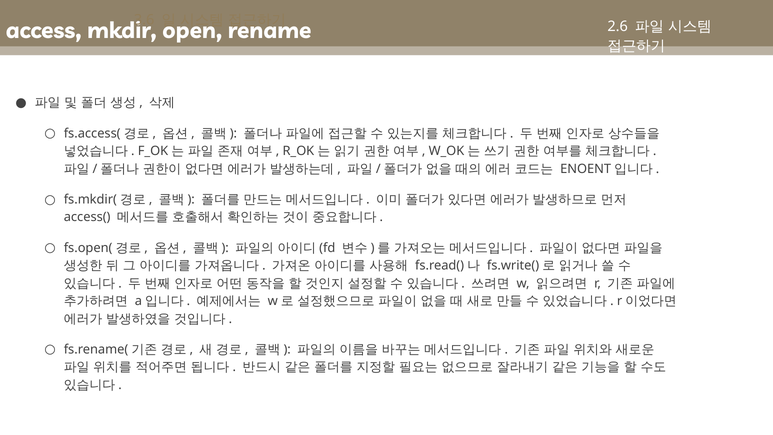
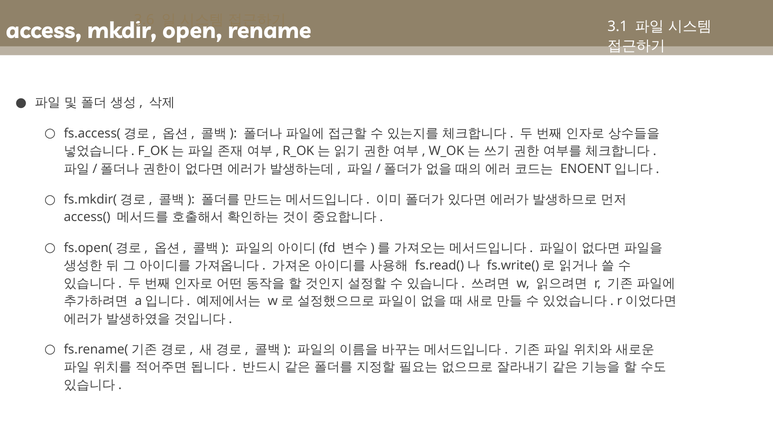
2.6: 2.6 -> 3.1
